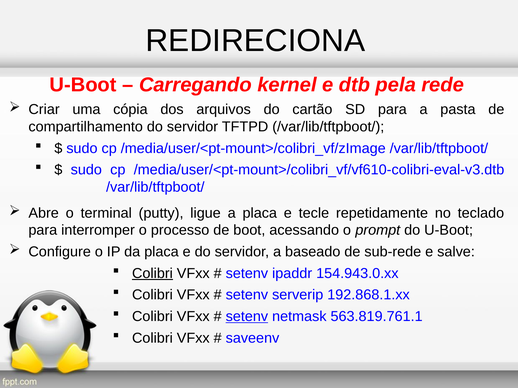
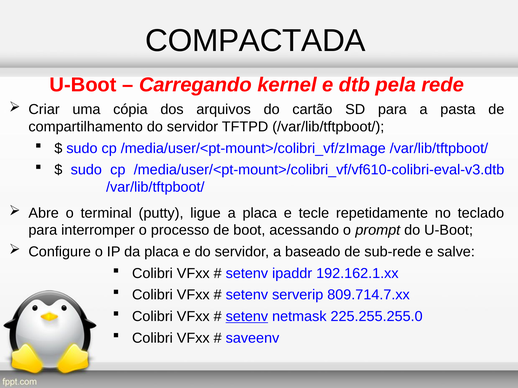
REDIRECIONA: REDIRECIONA -> COMPACTADA
Colibri at (152, 274) underline: present -> none
154.943.0.xx: 154.943.0.xx -> 192.162.1.xx
192.868.1.xx: 192.868.1.xx -> 809.714.7.xx
563.819.761.1: 563.819.761.1 -> 225.255.255.0
